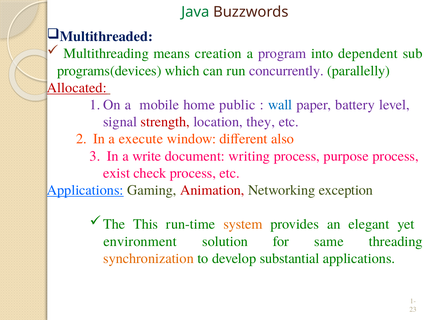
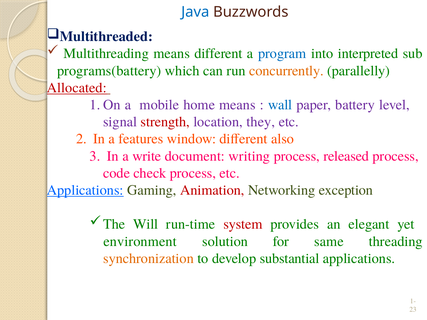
Java colour: green -> blue
means creation: creation -> different
program colour: purple -> blue
dependent: dependent -> interpreted
programs(devices: programs(devices -> programs(battery
concurrently colour: purple -> orange
home public: public -> means
execute: execute -> features
purpose: purpose -> released
exist: exist -> code
This: This -> Will
system colour: orange -> red
